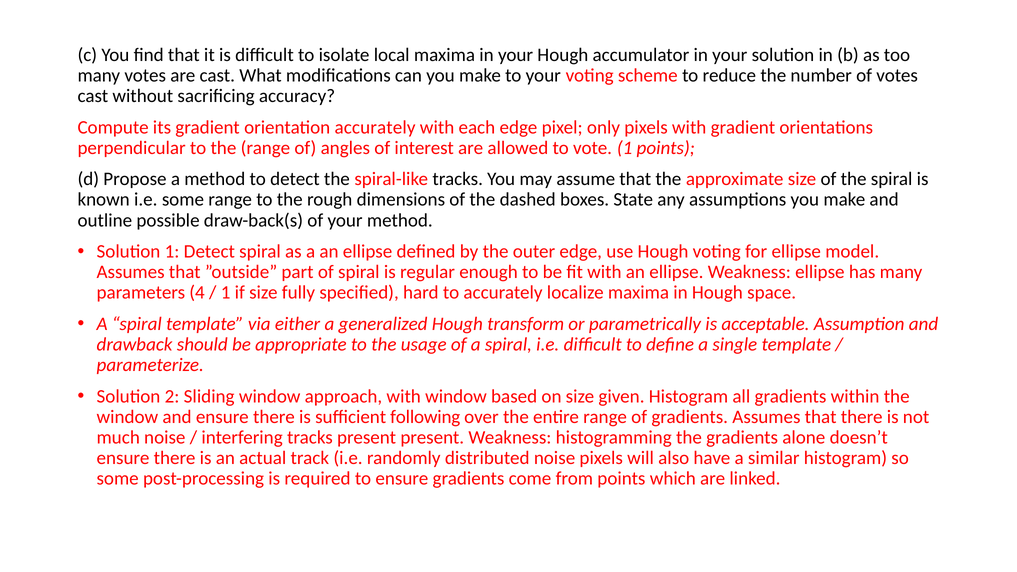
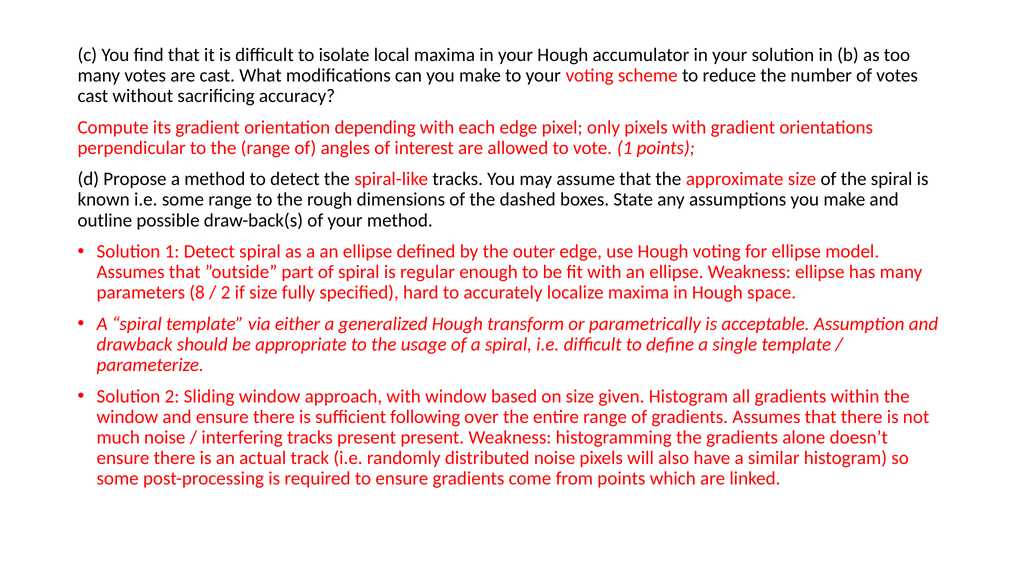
orientation accurately: accurately -> depending
4: 4 -> 8
1 at (226, 293): 1 -> 2
